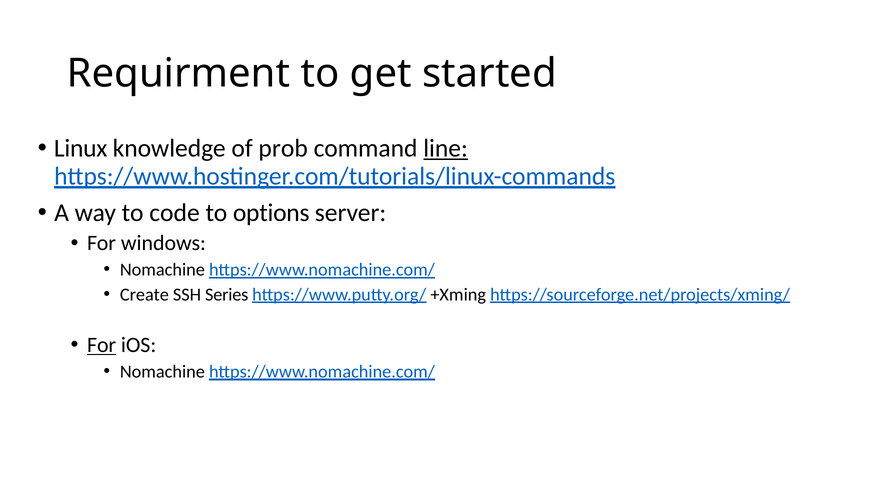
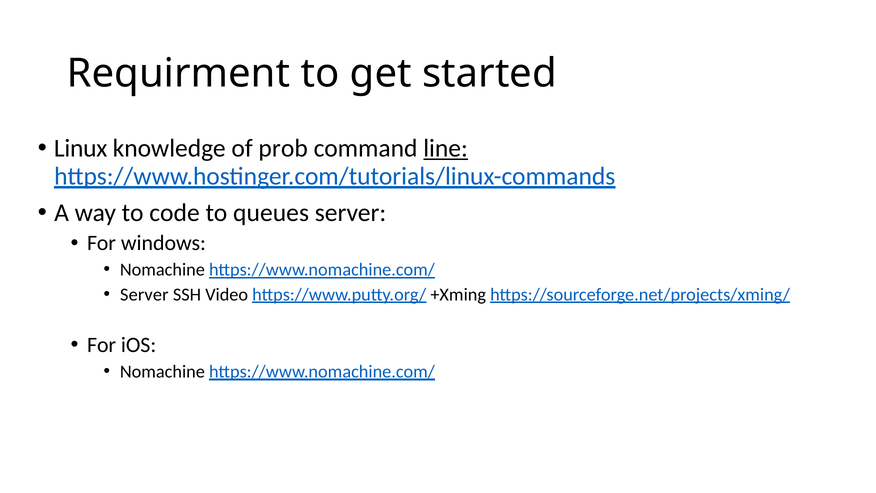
options: options -> queues
Create at (144, 294): Create -> Server
Series: Series -> Video
For at (102, 345) underline: present -> none
